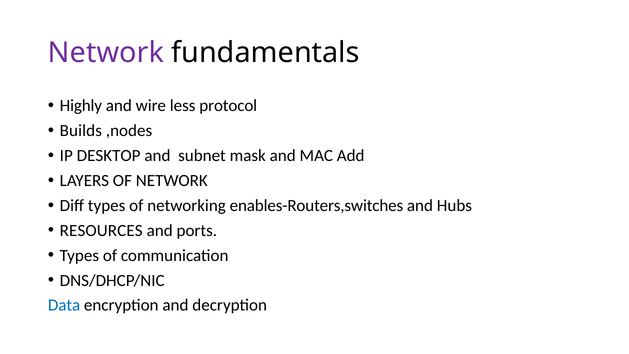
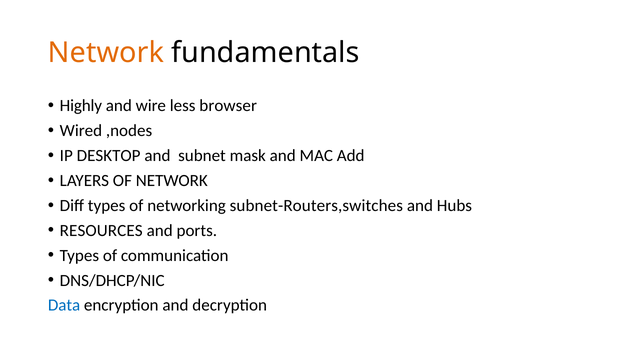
Network at (106, 53) colour: purple -> orange
protocol: protocol -> browser
Builds: Builds -> Wired
enables-Routers,switches: enables-Routers,switches -> subnet-Routers,switches
